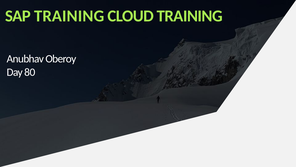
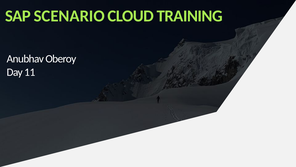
SAP TRAINING: TRAINING -> SCENARIO
80: 80 -> 11
